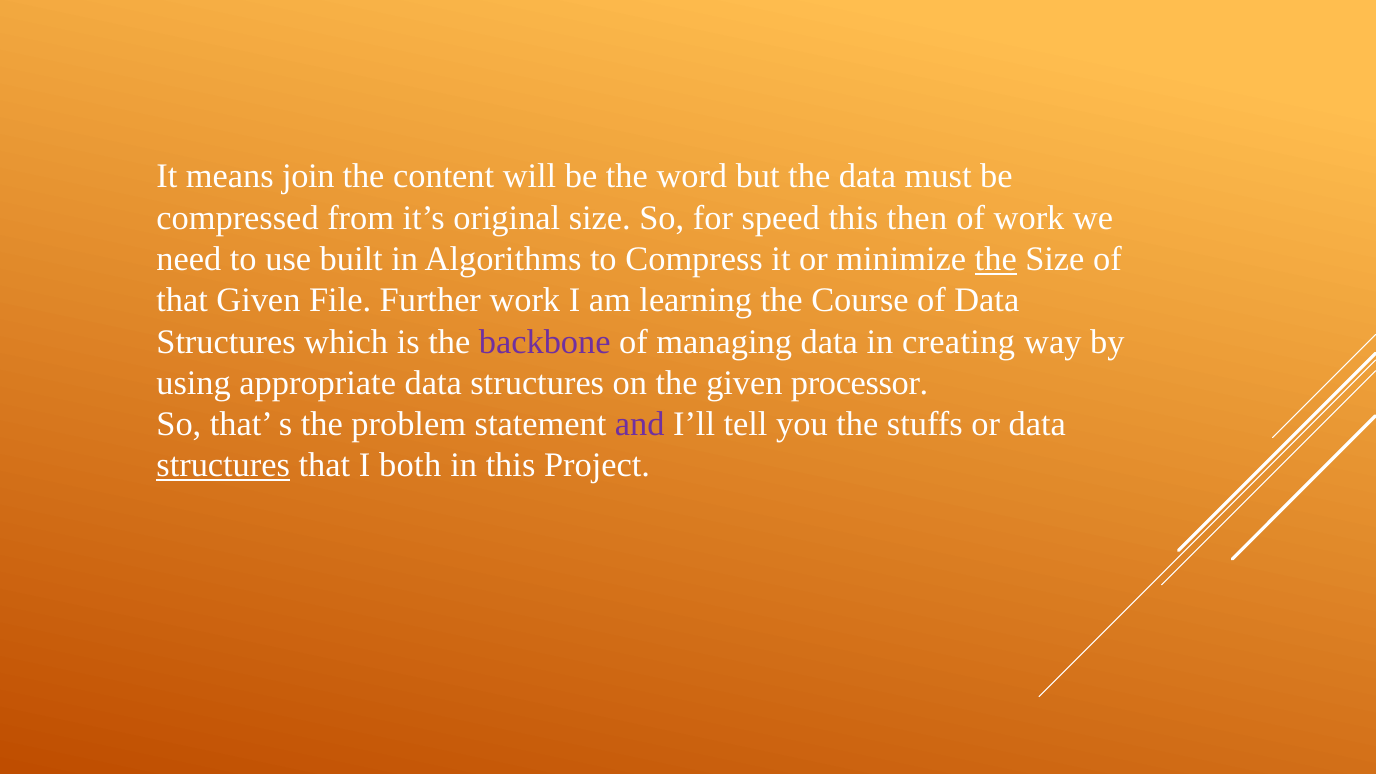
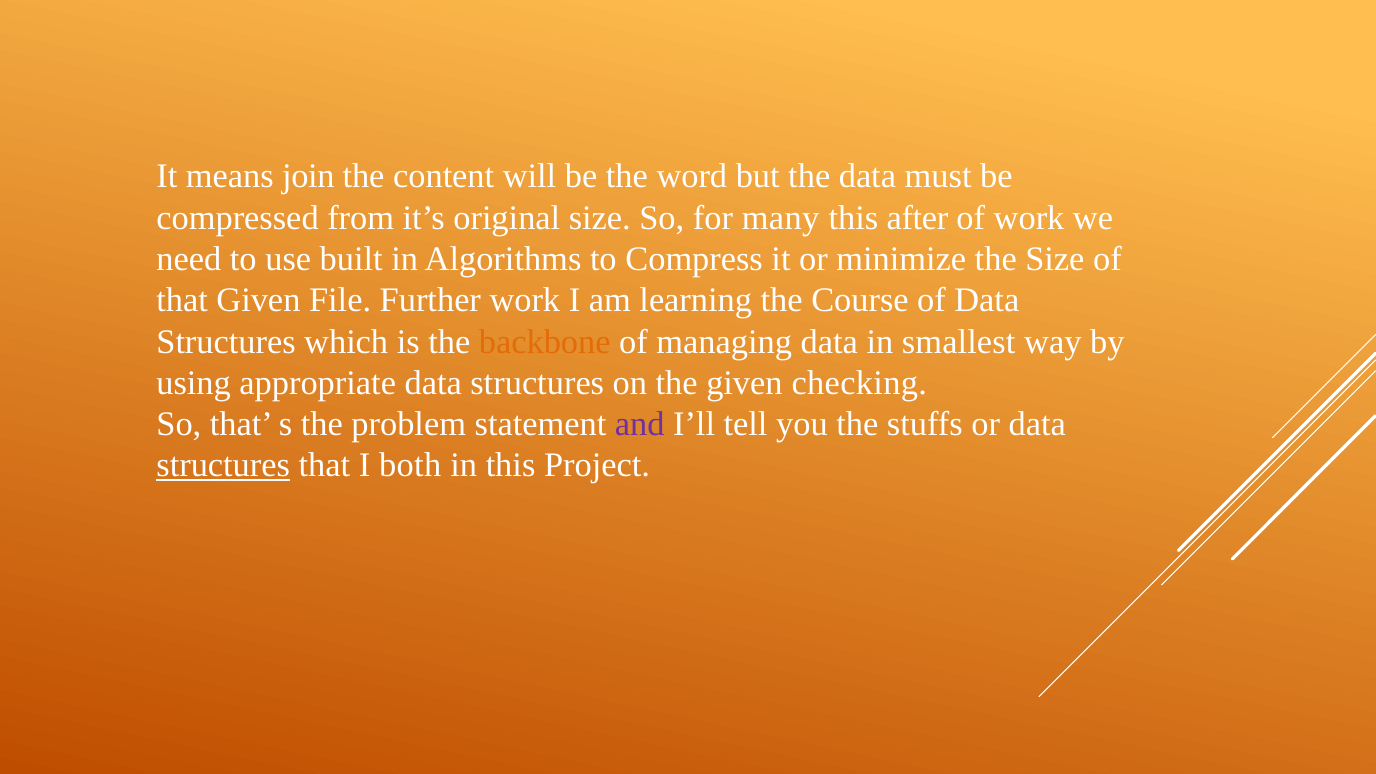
speed: speed -> many
then: then -> after
the at (996, 259) underline: present -> none
backbone colour: purple -> orange
creating: creating -> smallest
processor: processor -> checking
